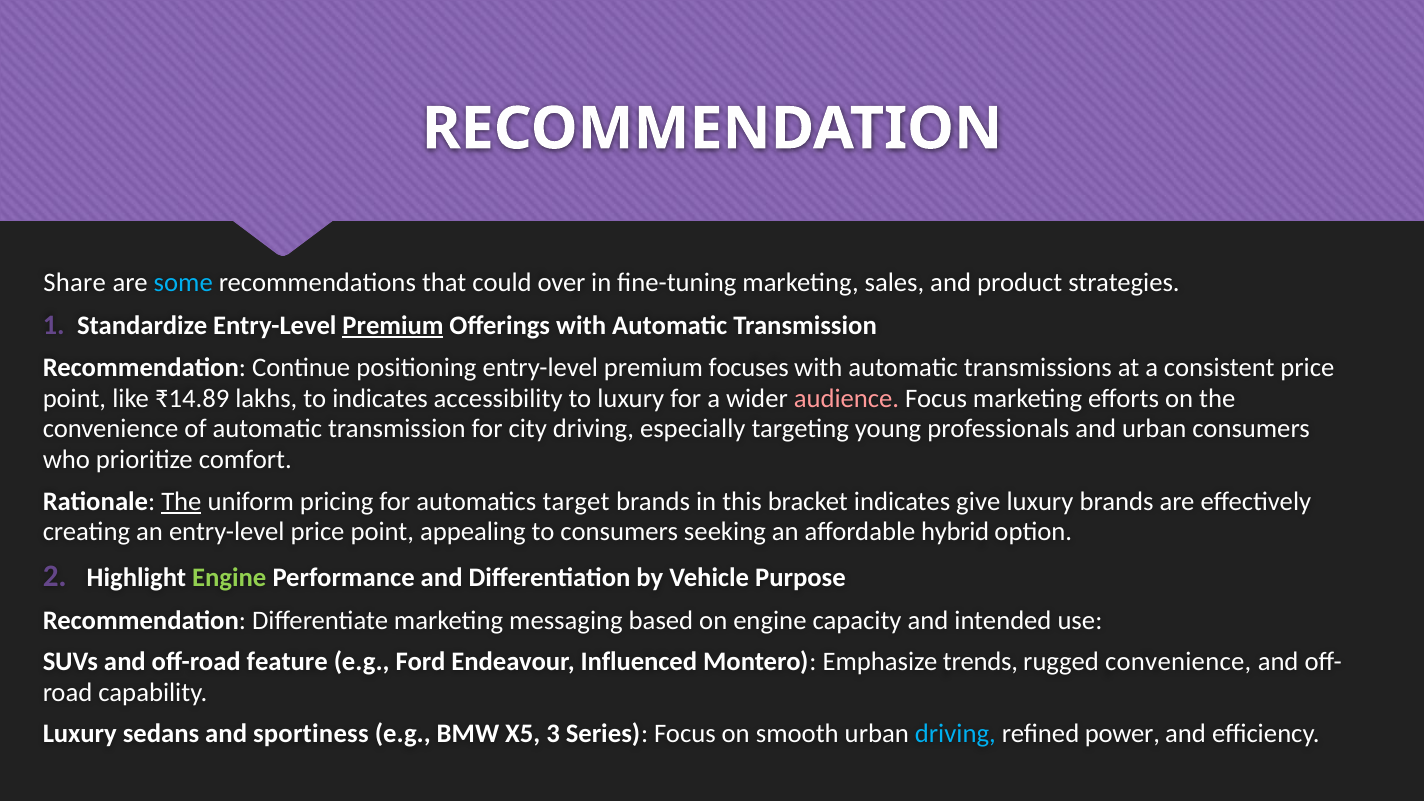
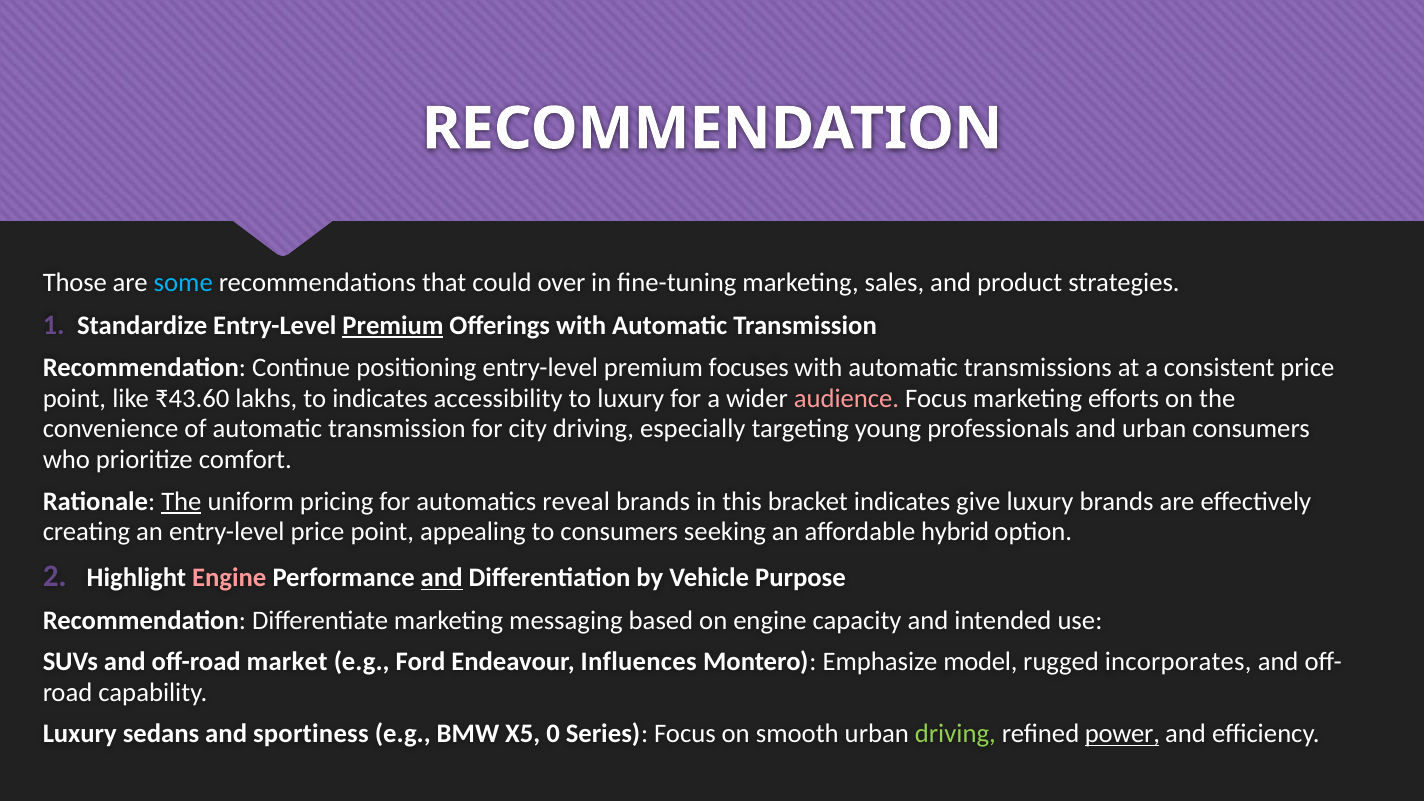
Share: Share -> Those
₹14.89: ₹14.89 -> ₹43.60
target: target -> reveal
Engine at (229, 578) colour: light green -> pink
and at (442, 578) underline: none -> present
feature: feature -> market
Influenced: Influenced -> Influences
trends: trends -> model
rugged convenience: convenience -> incorporates
3: 3 -> 0
driving at (955, 734) colour: light blue -> light green
power underline: none -> present
